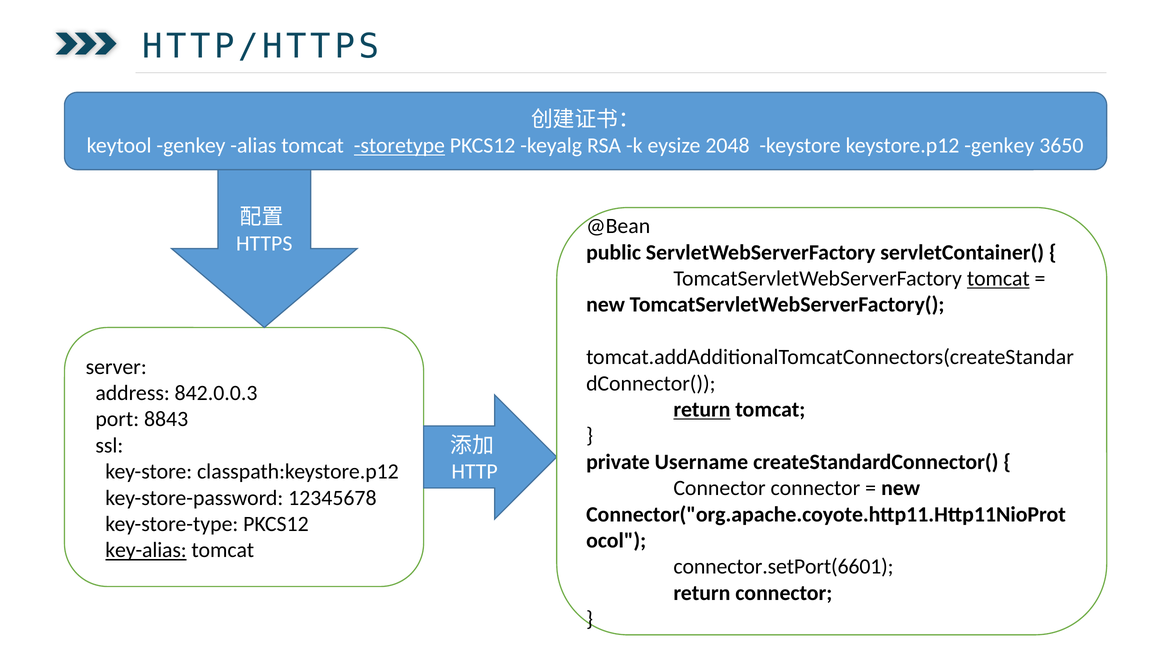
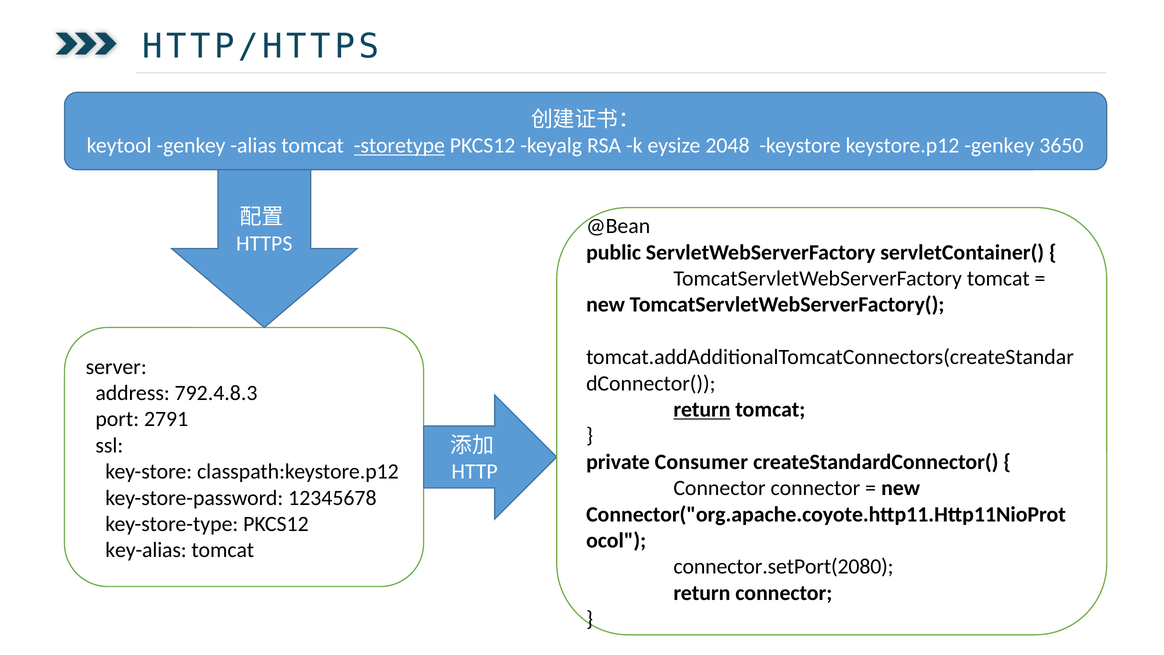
tomcat at (998, 278) underline: present -> none
842.0.0.3: 842.0.0.3 -> 792.4.8.3
8843: 8843 -> 2791
Username: Username -> Consumer
key-alias underline: present -> none
connector.setPort(6601: connector.setPort(6601 -> connector.setPort(2080
